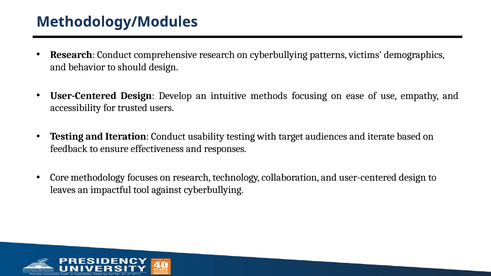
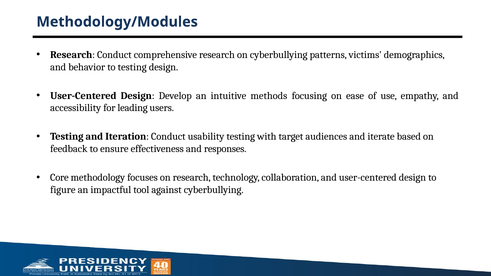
to should: should -> testing
trusted: trusted -> leading
leaves: leaves -> figure
